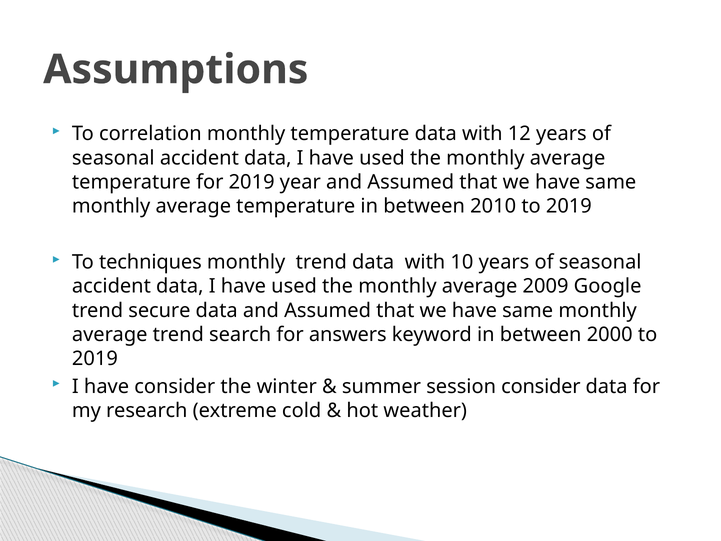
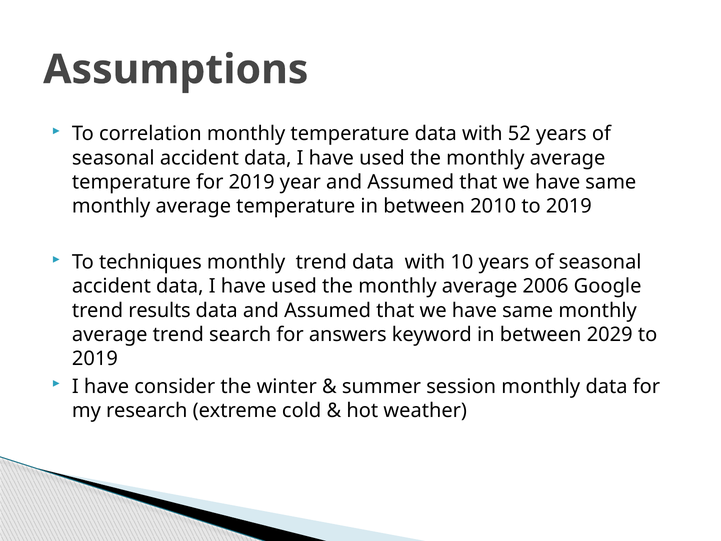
12: 12 -> 52
2009: 2009 -> 2006
secure: secure -> results
2000: 2000 -> 2029
session consider: consider -> monthly
